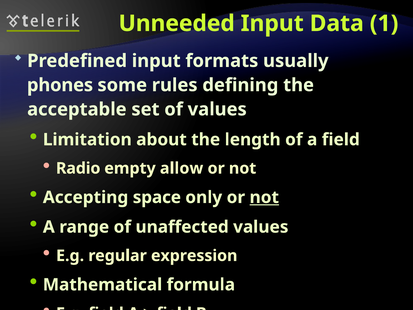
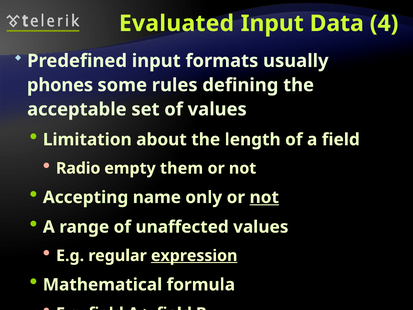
Unneeded: Unneeded -> Evaluated
1: 1 -> 4
allow: allow -> them
space: space -> name
expression underline: none -> present
